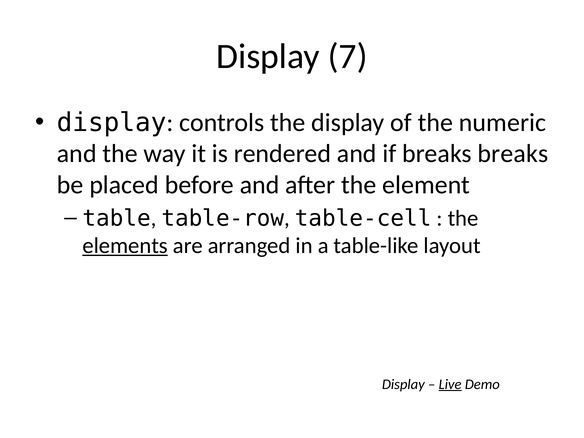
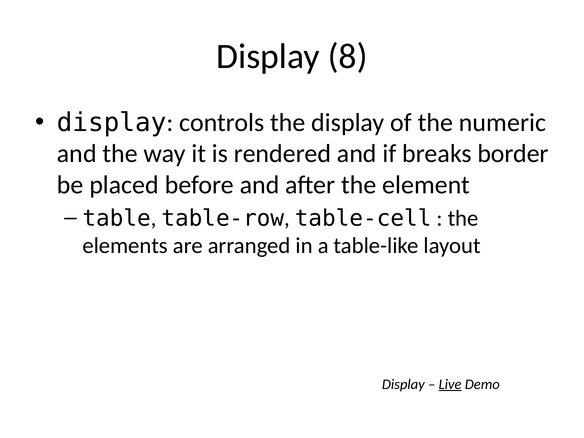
7: 7 -> 8
breaks breaks: breaks -> border
elements underline: present -> none
